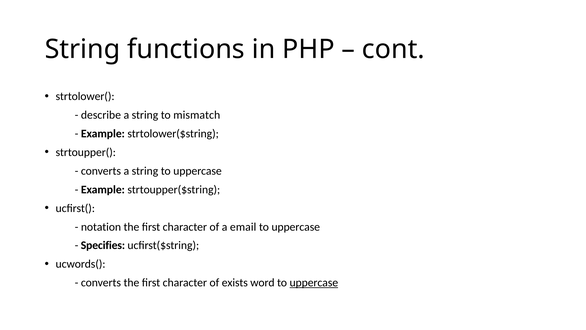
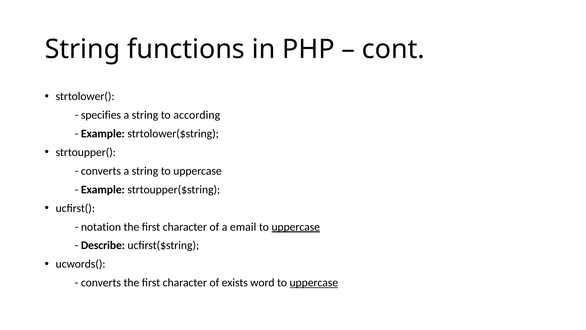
describe: describe -> specifies
mismatch: mismatch -> according
uppercase at (296, 227) underline: none -> present
Specifies: Specifies -> Describe
